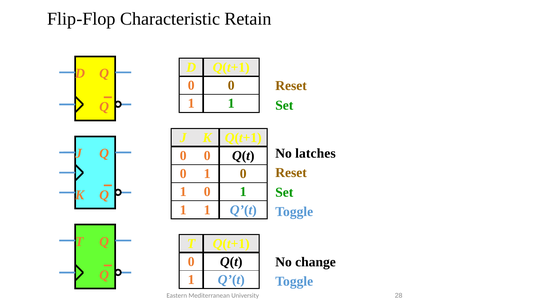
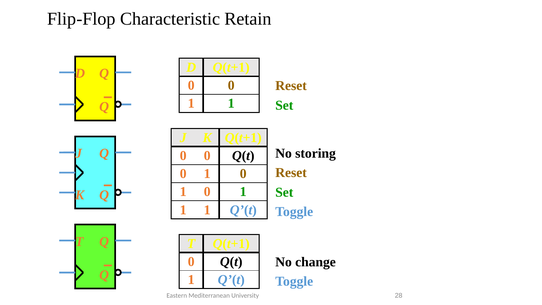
latches: latches -> storing
